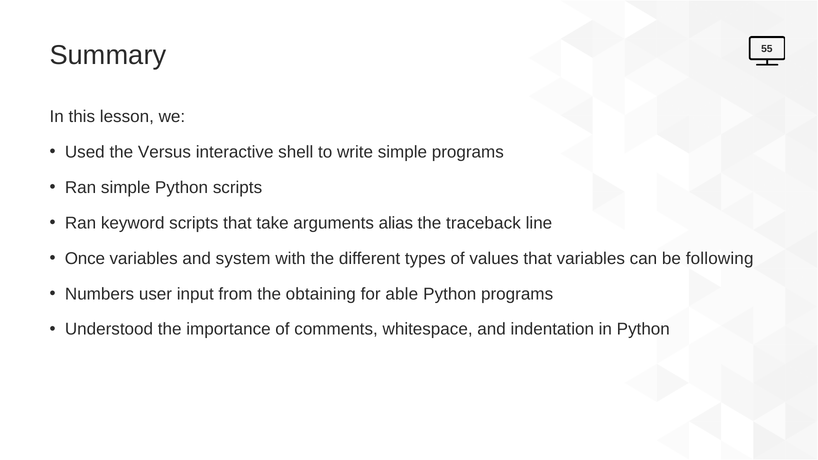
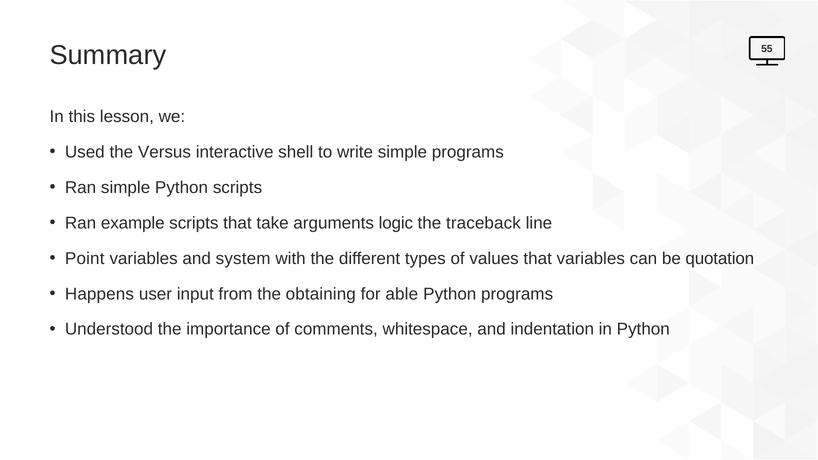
keyword: keyword -> example
alias: alias -> logic
Once: Once -> Point
following: following -> quotation
Numbers: Numbers -> Happens
